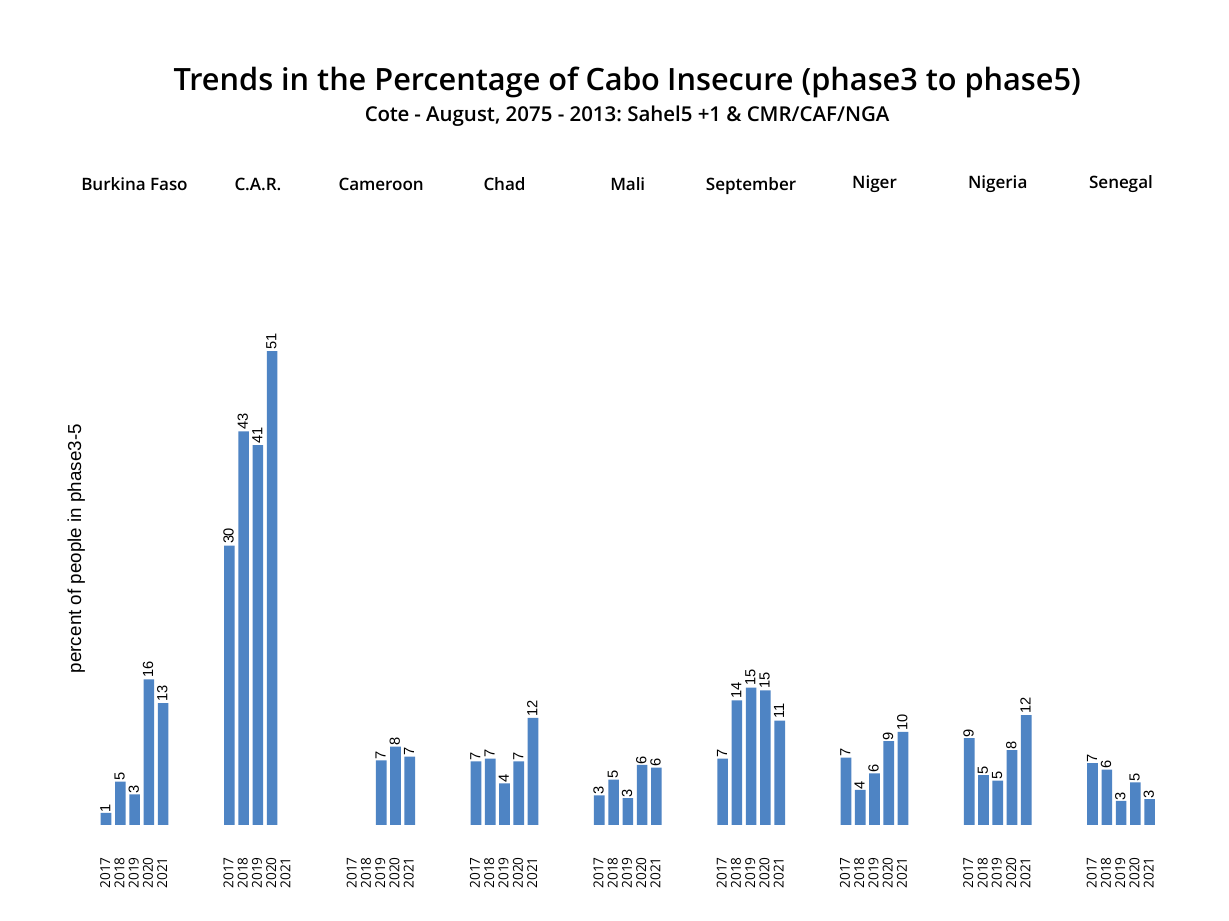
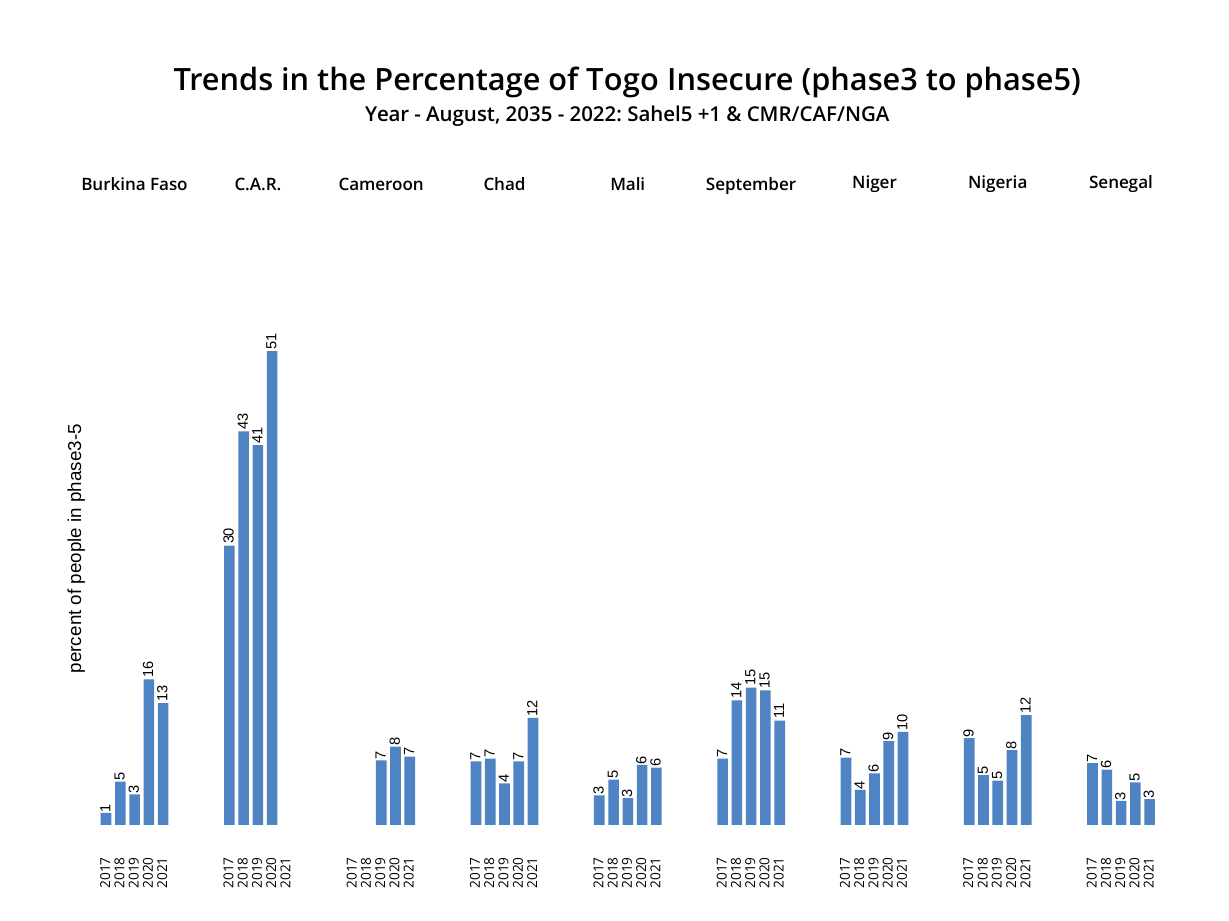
Cabo: Cabo -> Togo
Cote: Cote -> Year
2075: 2075 -> 2035
2013: 2013 -> 2022
